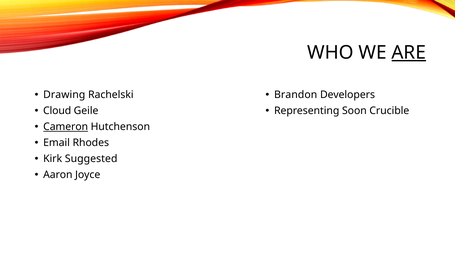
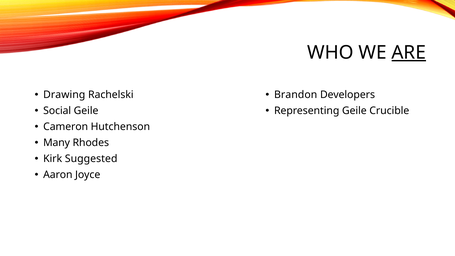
Cloud: Cloud -> Social
Representing Soon: Soon -> Geile
Cameron underline: present -> none
Email: Email -> Many
